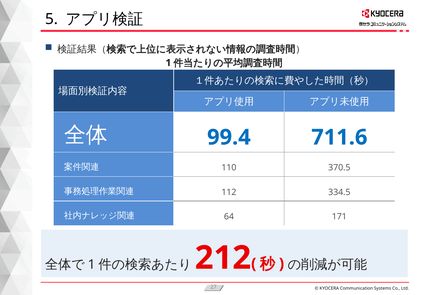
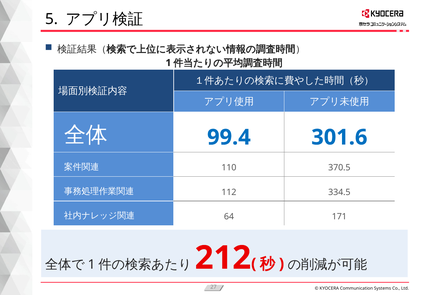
711.6: 711.6 -> 301.6
